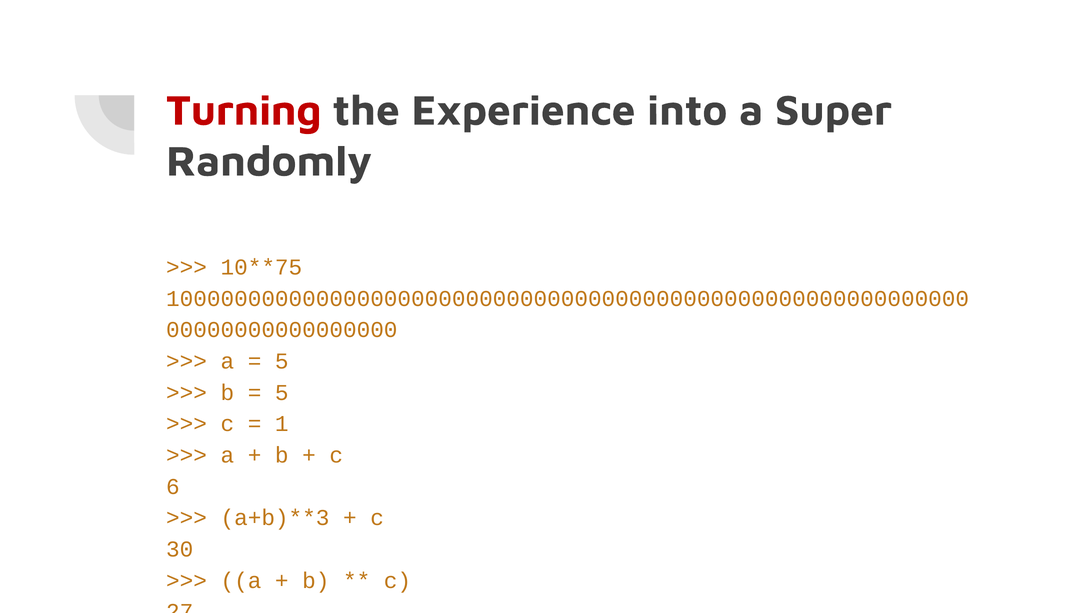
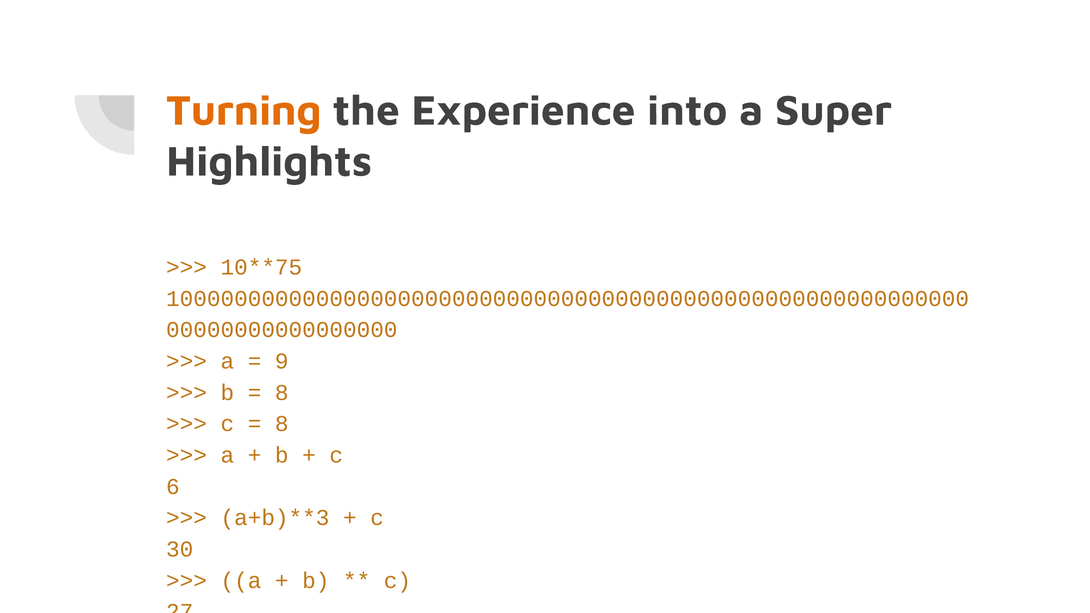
Turning colour: red -> orange
Randomly: Randomly -> Highlights
5 at (282, 361): 5 -> 9
5 at (282, 393): 5 -> 8
1 at (282, 424): 1 -> 8
